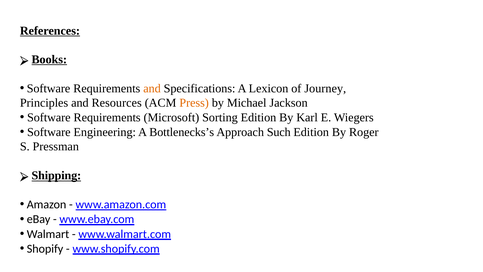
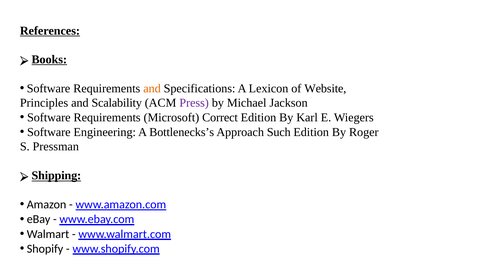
Journey: Journey -> Website
Resources: Resources -> Scalability
Press colour: orange -> purple
Sorting: Sorting -> Correct
